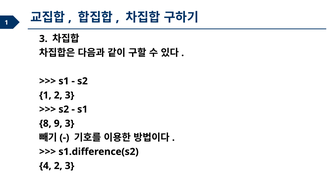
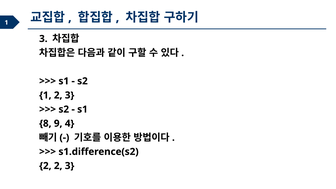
9 3: 3 -> 4
4 at (45, 166): 4 -> 2
